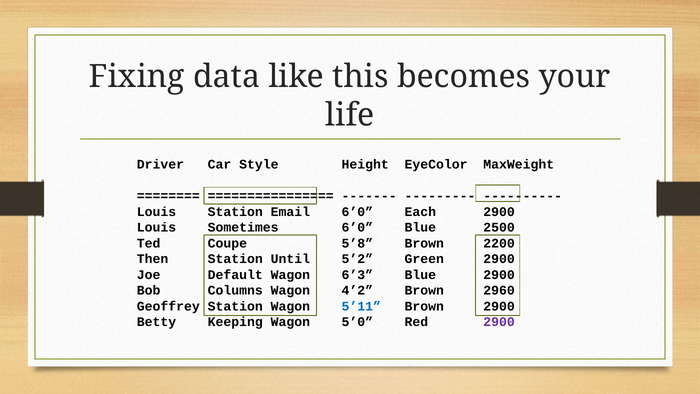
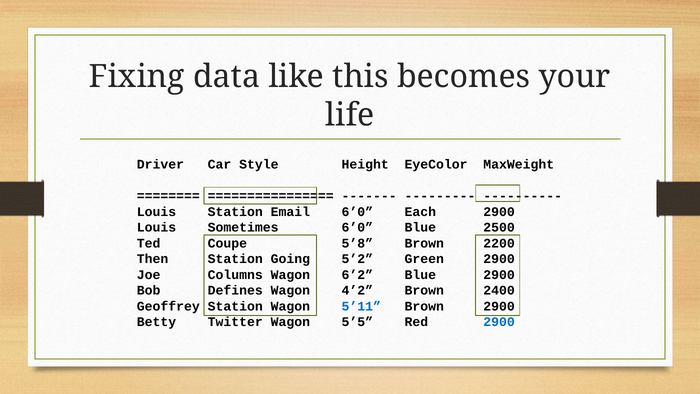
Until: Until -> Going
Default: Default -> Columns
6’3: 6’3 -> 6’2
Columns: Columns -> Defines
2960: 2960 -> 2400
Keeping: Keeping -> Twitter
5’0: 5’0 -> 5’5
2900 at (499, 322) colour: purple -> blue
